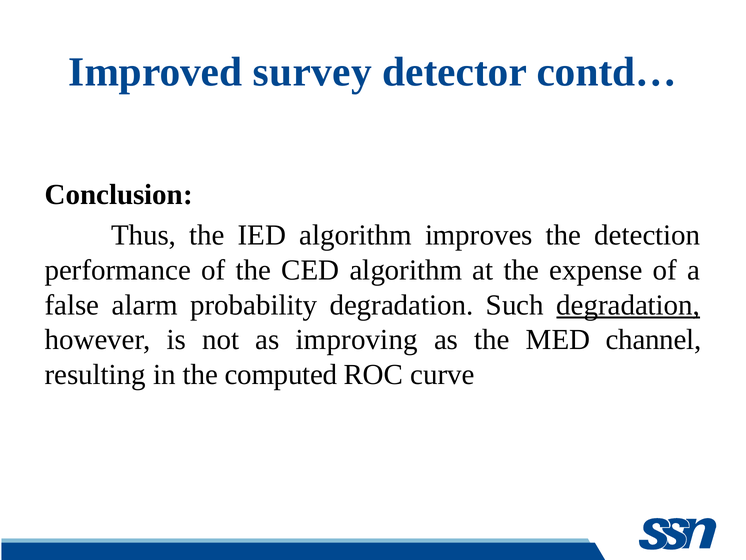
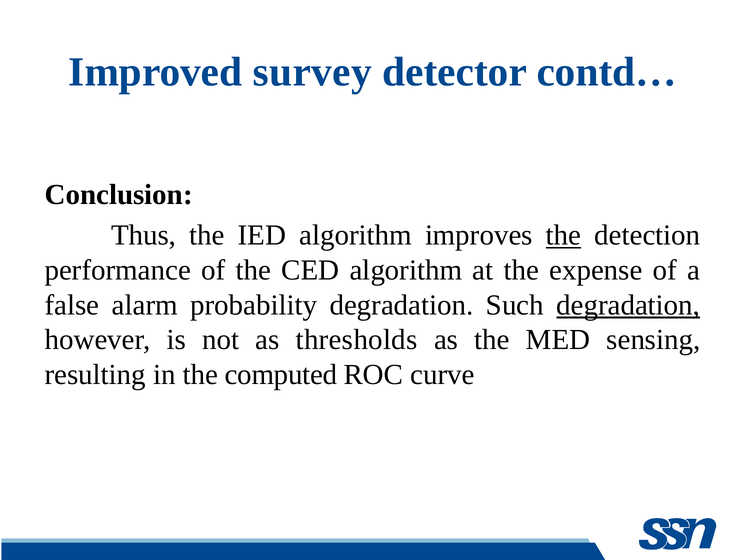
the at (564, 235) underline: none -> present
improving: improving -> thresholds
channel: channel -> sensing
